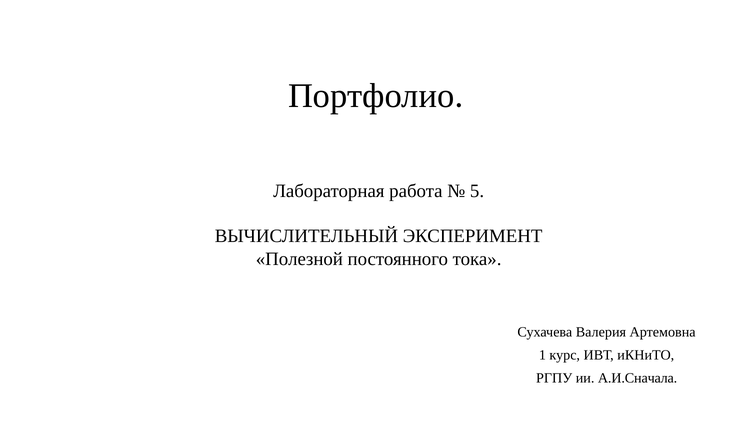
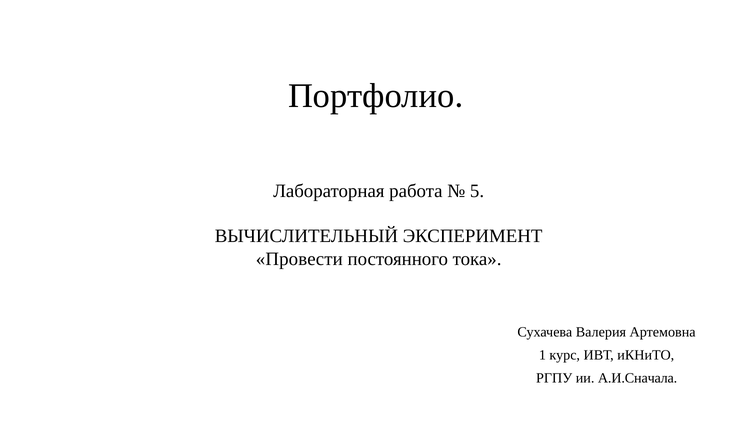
Полезной: Полезной -> Провести
